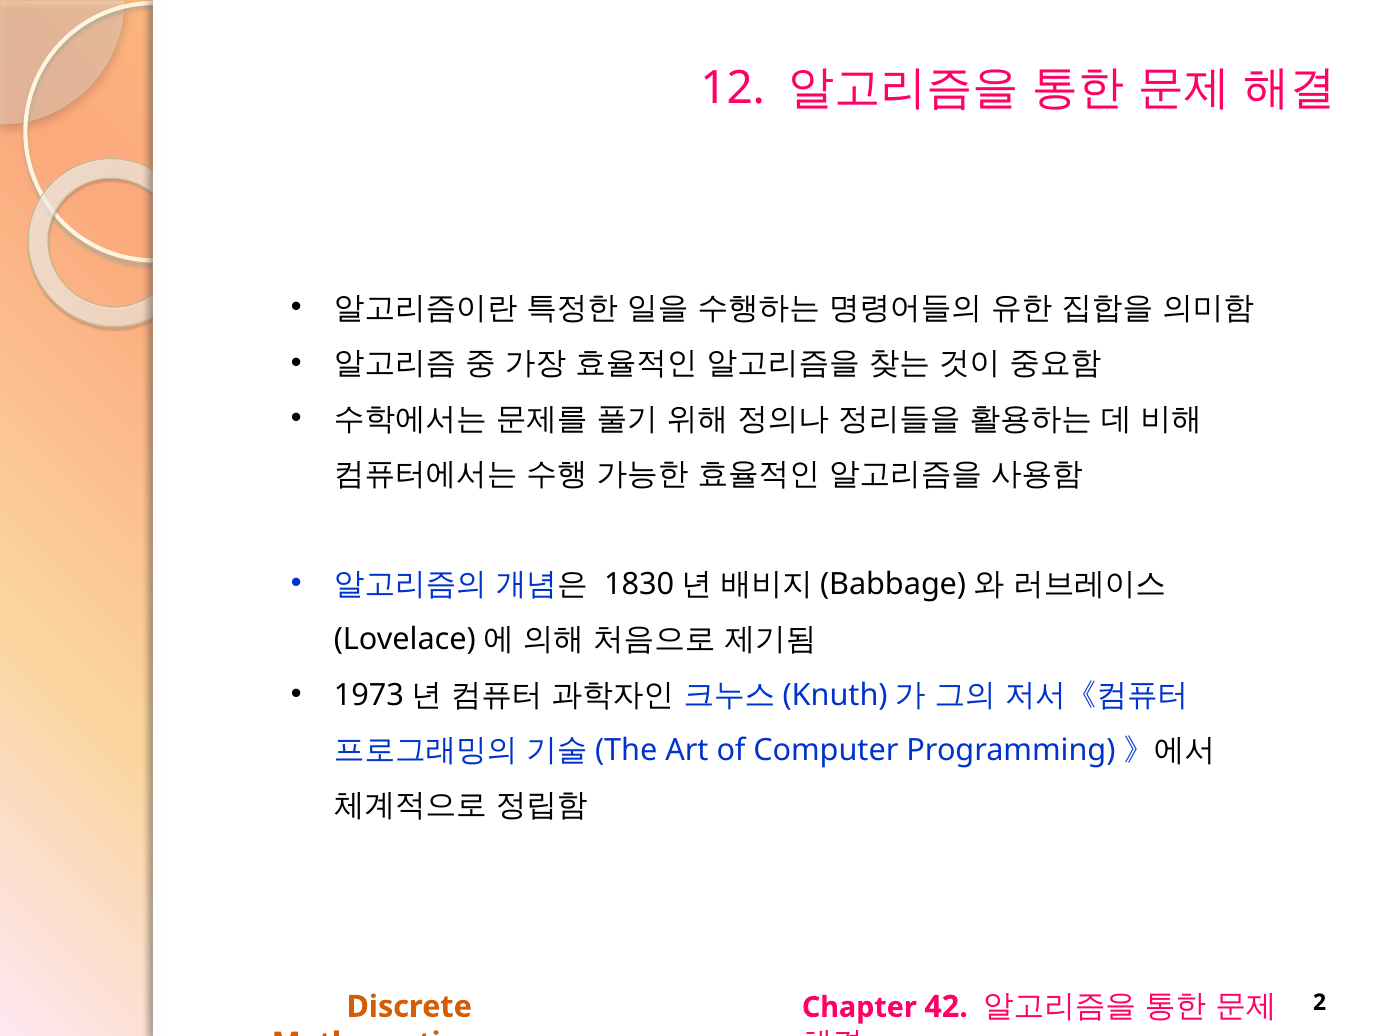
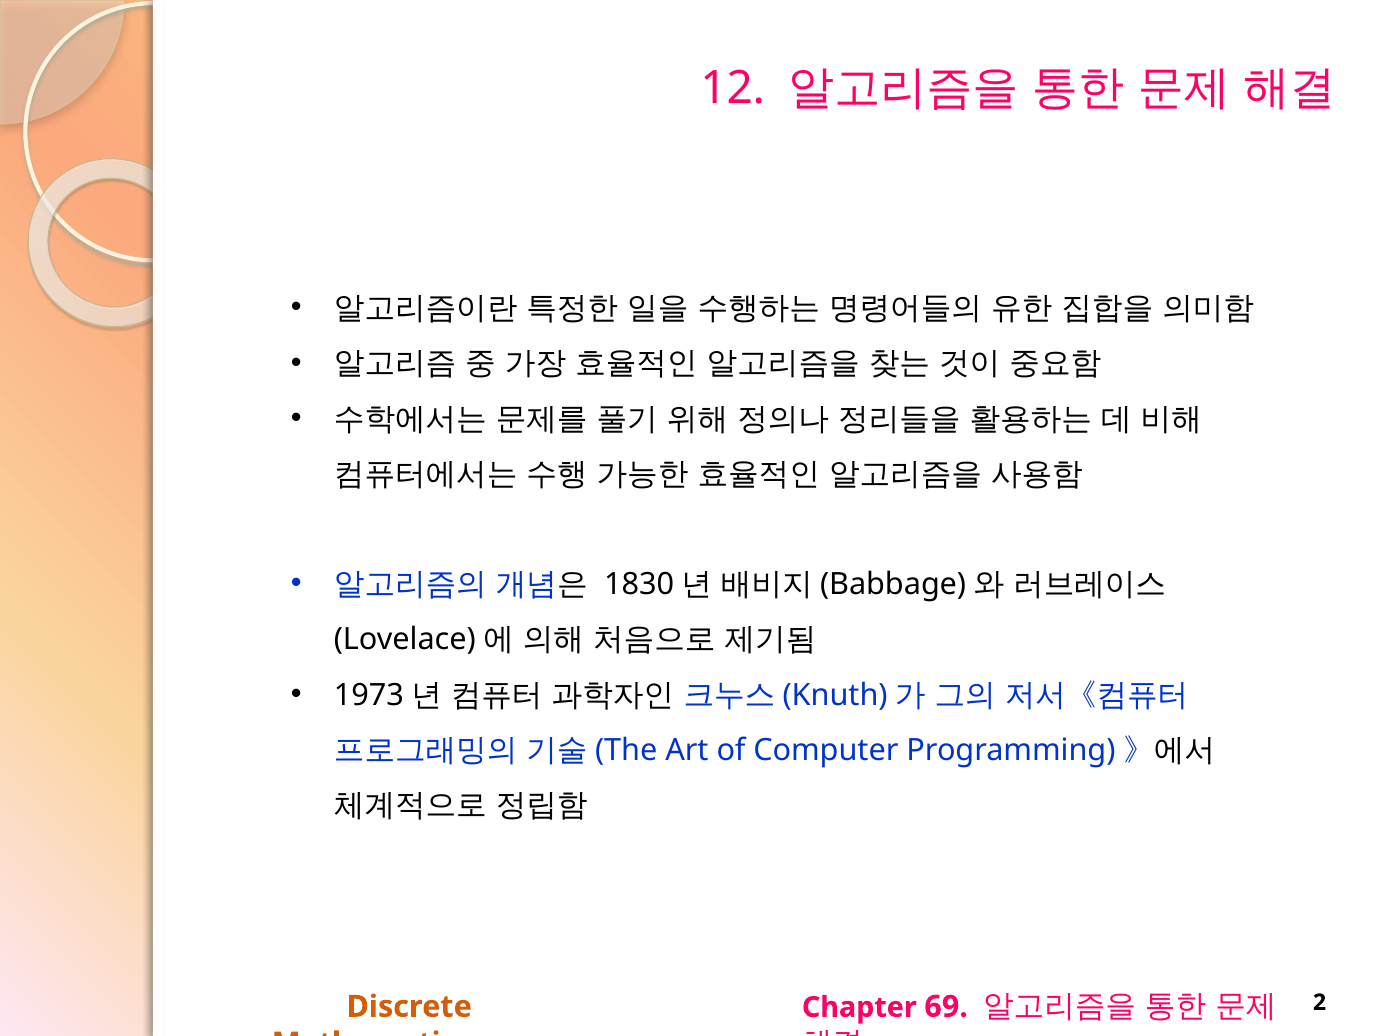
42: 42 -> 69
